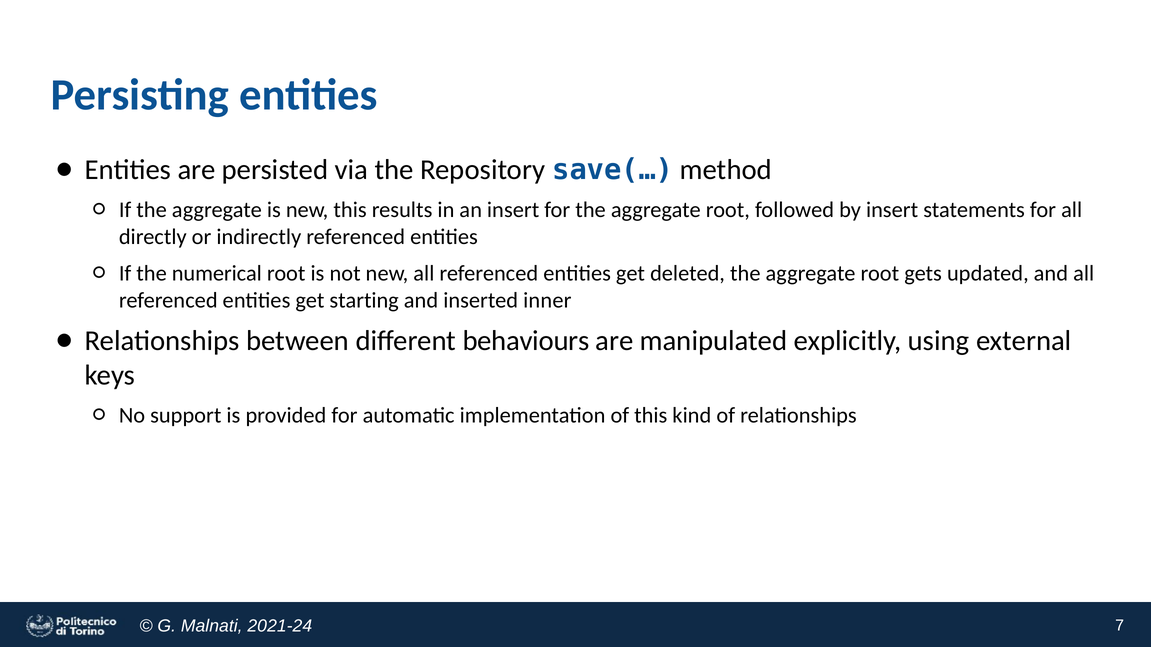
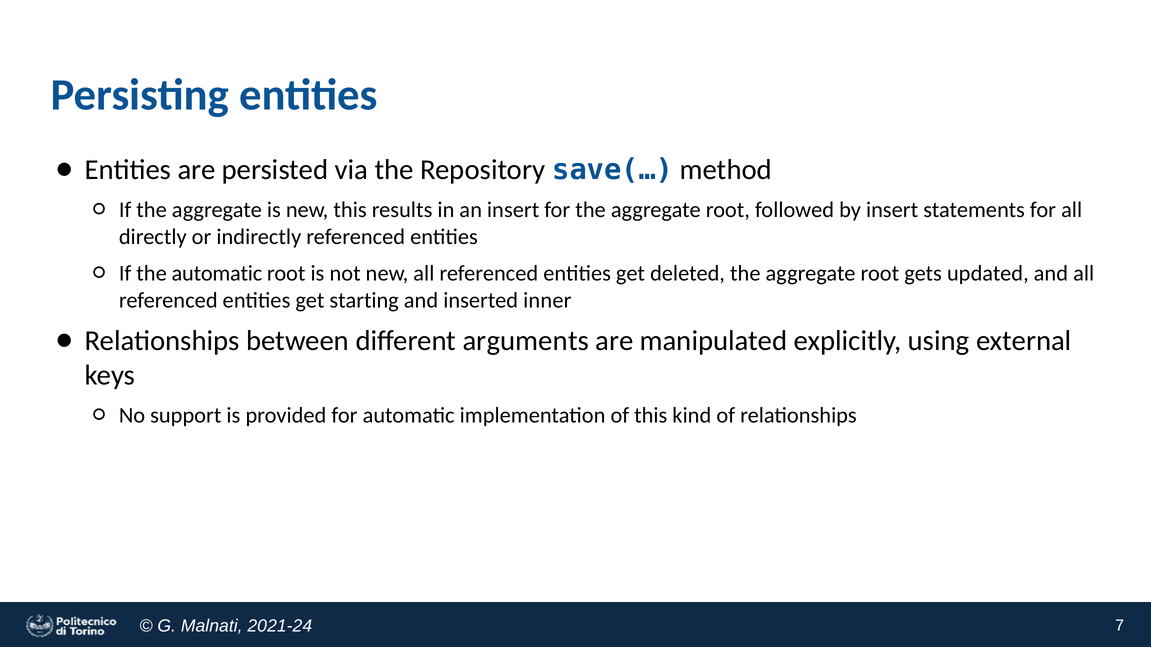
the numerical: numerical -> automatic
behaviours: behaviours -> arguments
